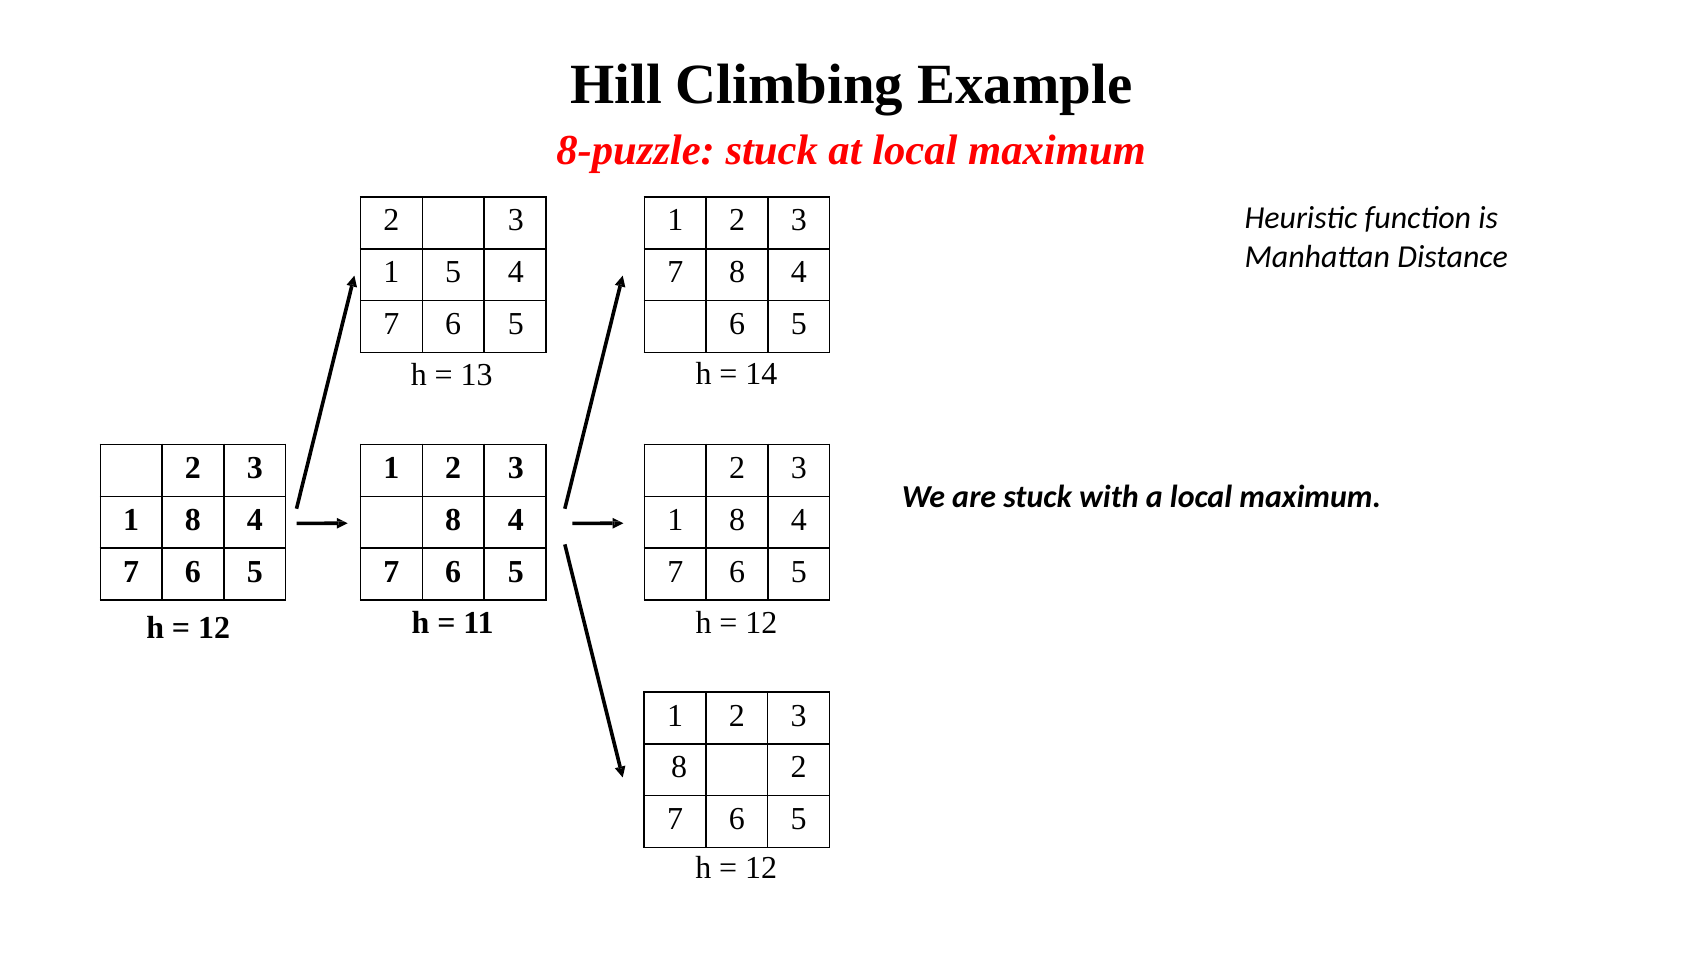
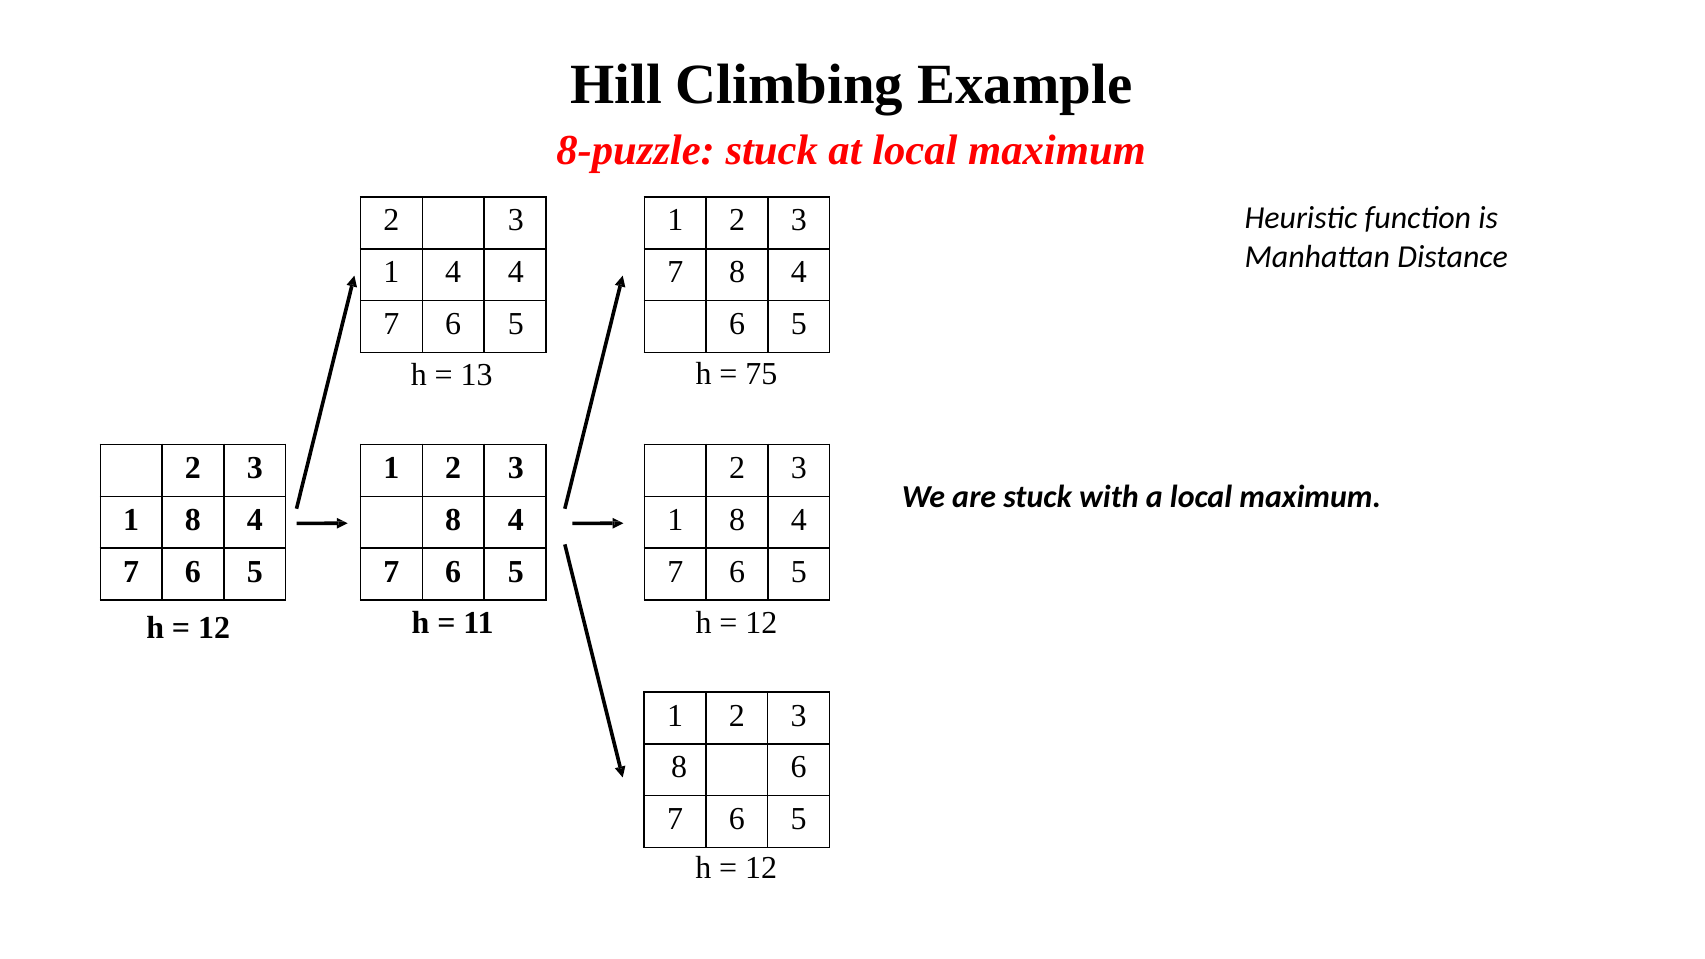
1 5: 5 -> 4
14: 14 -> 75
8 2: 2 -> 6
